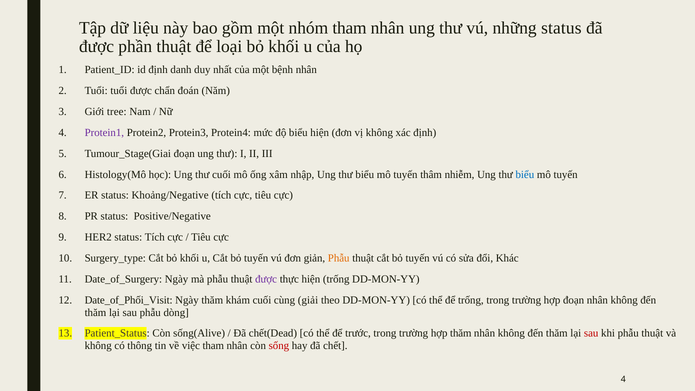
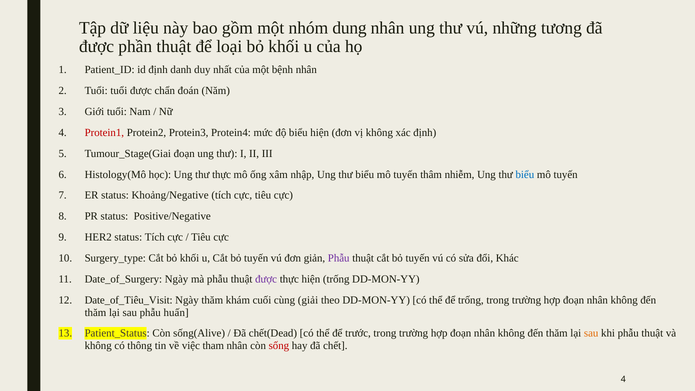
nhóm tham: tham -> dung
những status: status -> tương
Giới tree: tree -> tuổi
Protein1 colour: purple -> red
thư cuối: cuối -> thực
Phẫu at (339, 258) colour: orange -> purple
Date_of_Phối_Visit: Date_of_Phối_Visit -> Date_of_Tiêu_Visit
dòng: dòng -> huấn
thăm at (461, 333): thăm -> đoạn
sau at (591, 333) colour: red -> orange
